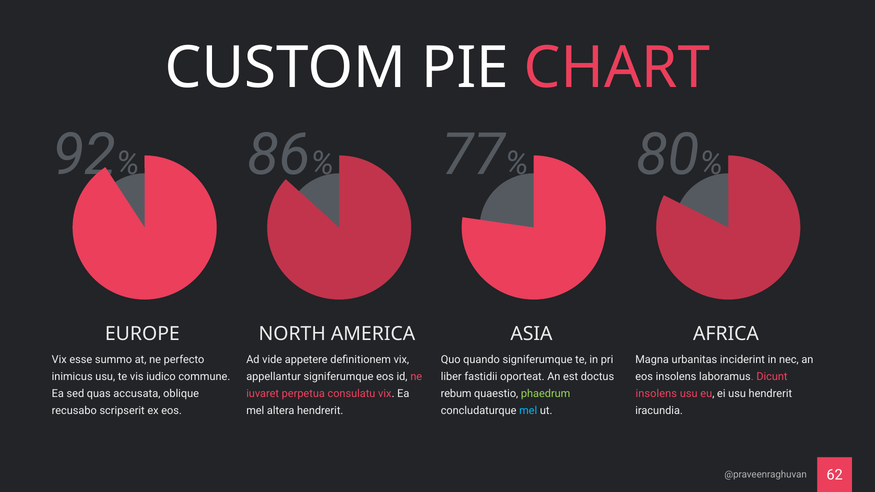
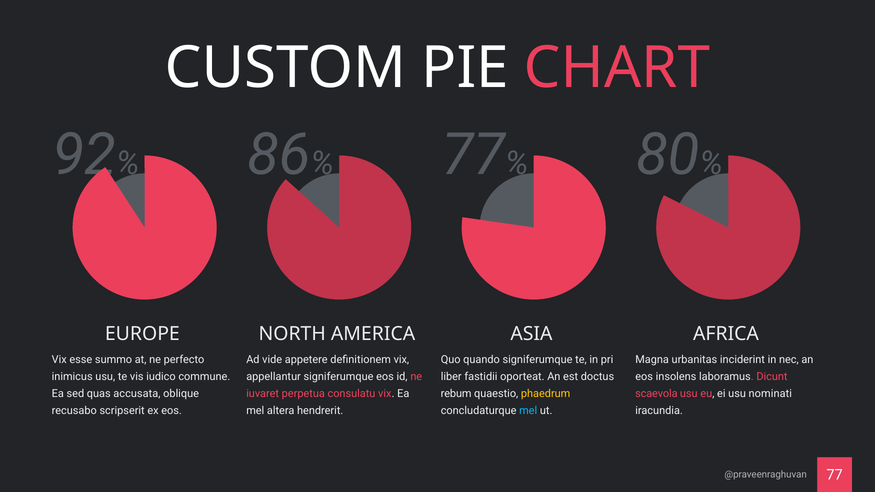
phaedrum colour: light green -> yellow
insolens at (656, 394): insolens -> scaevola
usu hendrerit: hendrerit -> nominati
@praveenraghuvan 62: 62 -> 77
